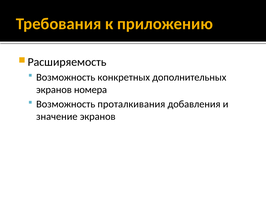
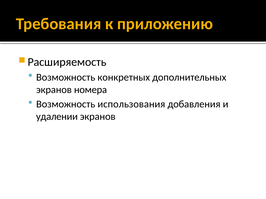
проталкивания: проталкивания -> использования
значение: значение -> удалении
